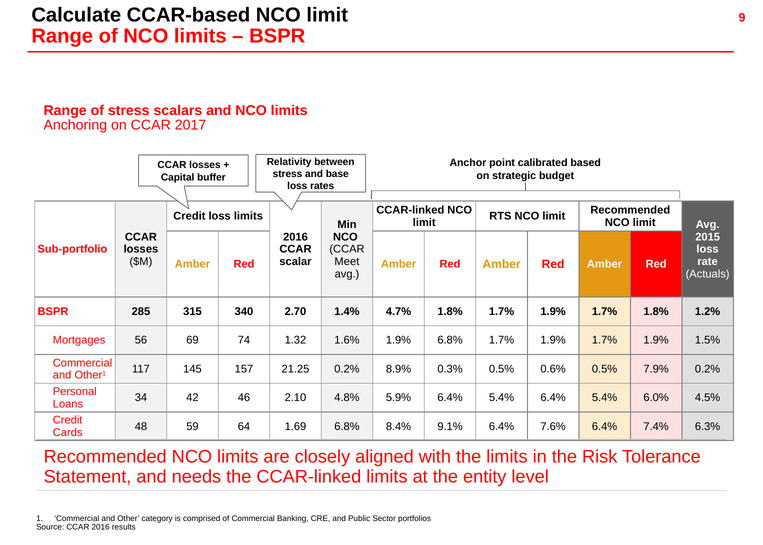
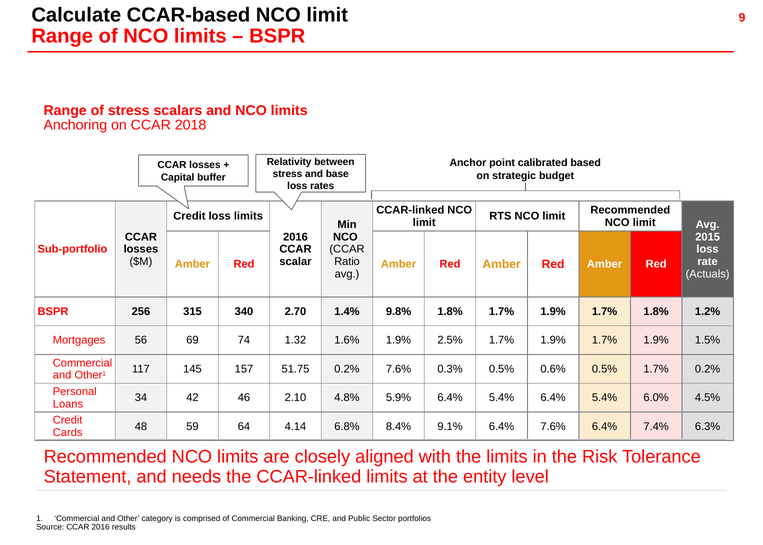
2017: 2017 -> 2018
Meet: Meet -> Ratio
285: 285 -> 256
4.7%: 4.7% -> 9.8%
1.9% 6.8%: 6.8% -> 2.5%
21.25: 21.25 -> 51.75
0.2% 8.9%: 8.9% -> 7.6%
0.5% 7.9%: 7.9% -> 1.7%
1.69: 1.69 -> 4.14
